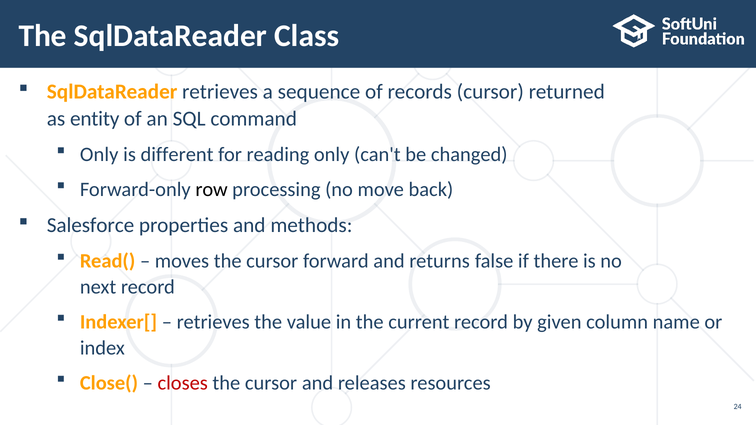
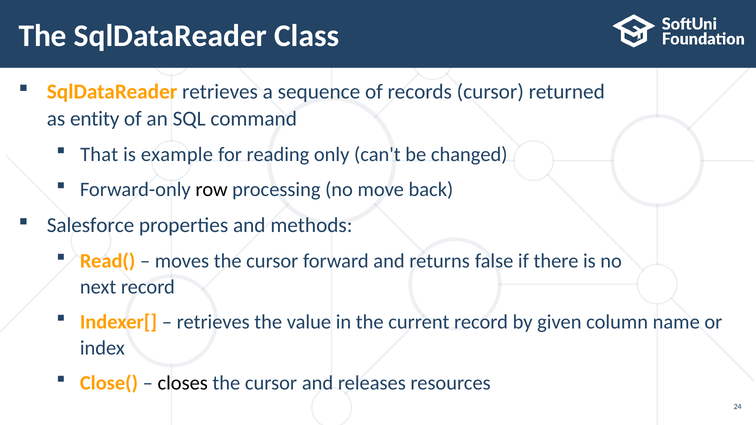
Only at (99, 154): Only -> That
different: different -> example
closes colour: red -> black
